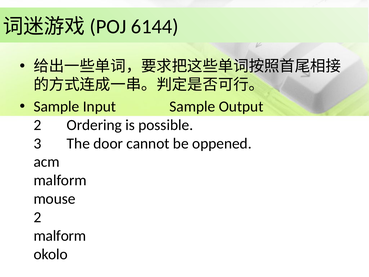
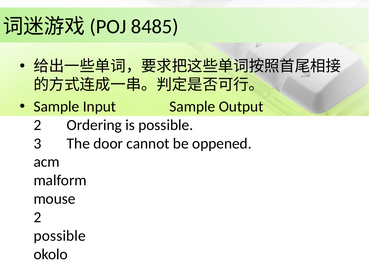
6144: 6144 -> 8485
malform at (60, 236): malform -> possible
